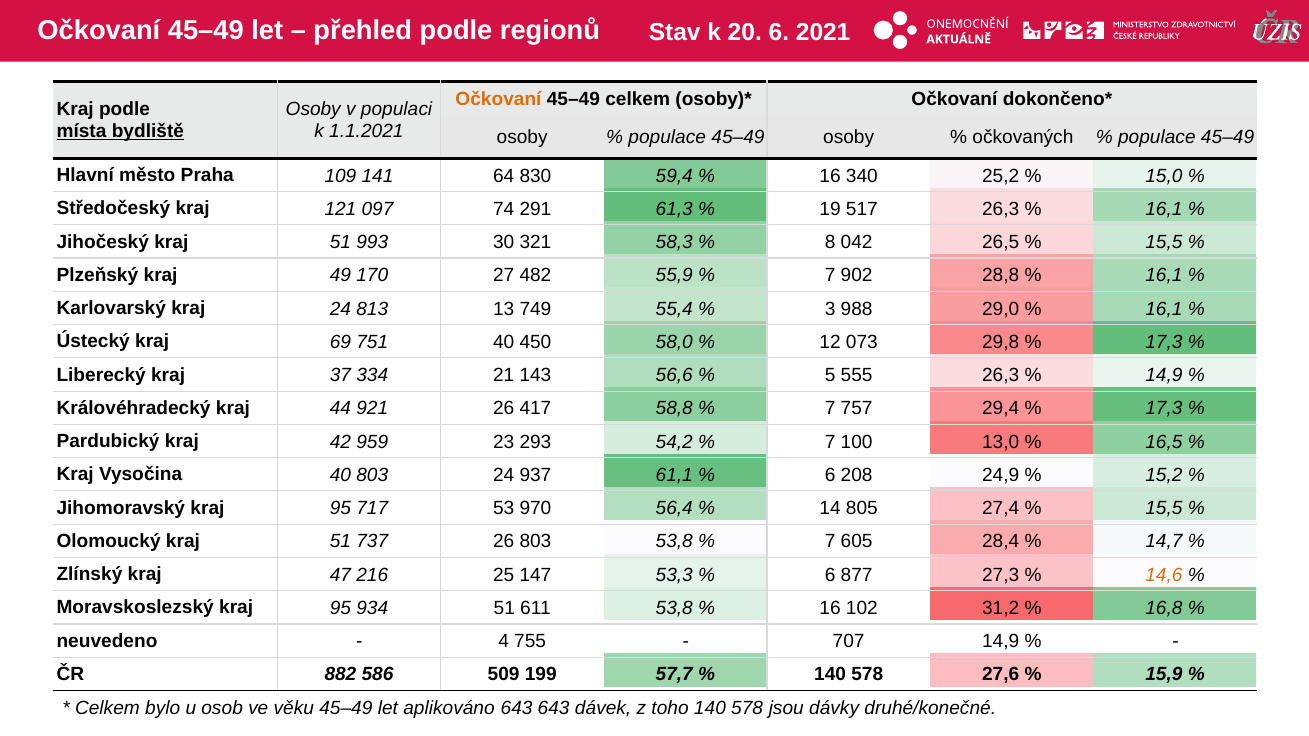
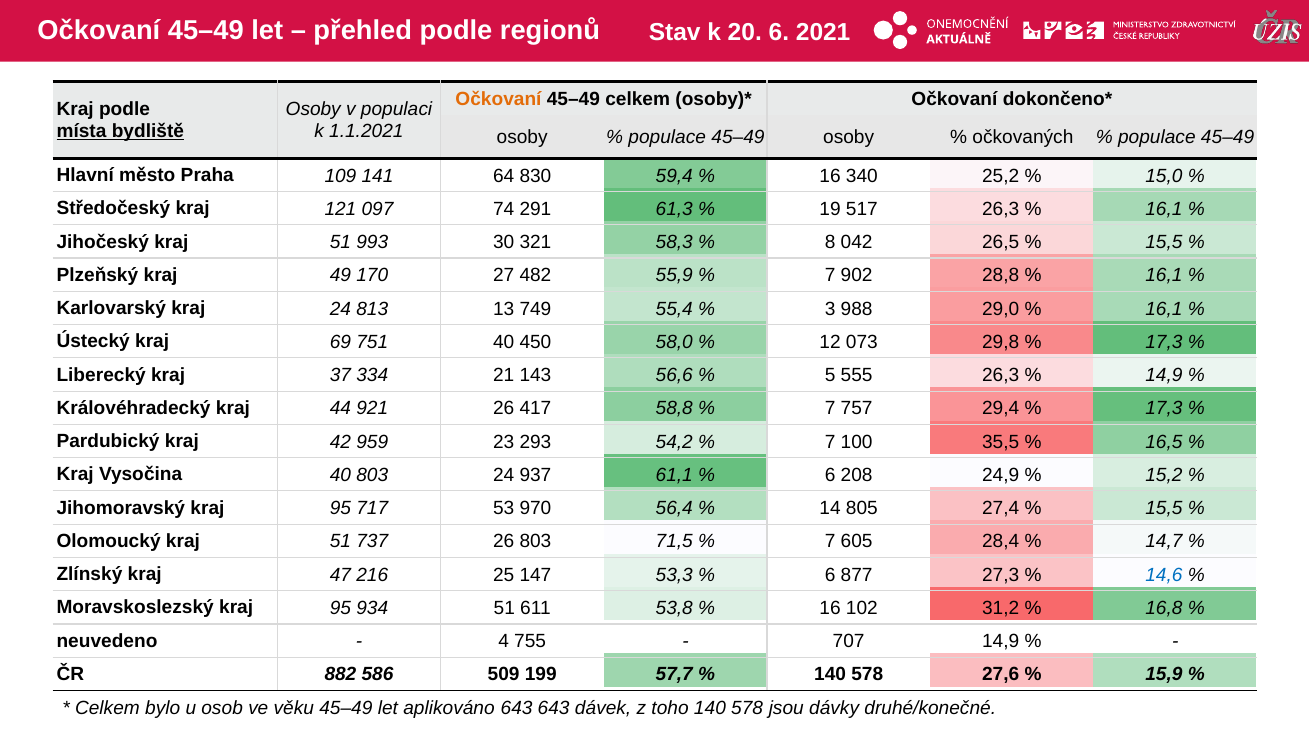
13,0: 13,0 -> 35,5
803 53,8: 53,8 -> 71,5
14,6 colour: orange -> blue
